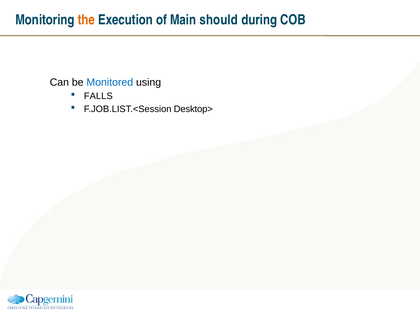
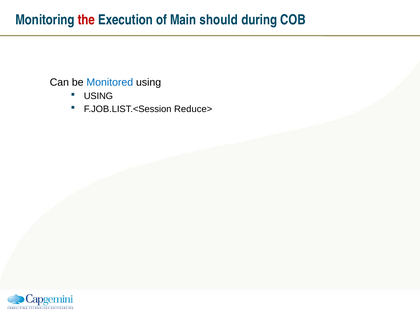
the colour: orange -> red
FALLS at (98, 96): FALLS -> USING
Desktop>: Desktop> -> Reduce>
